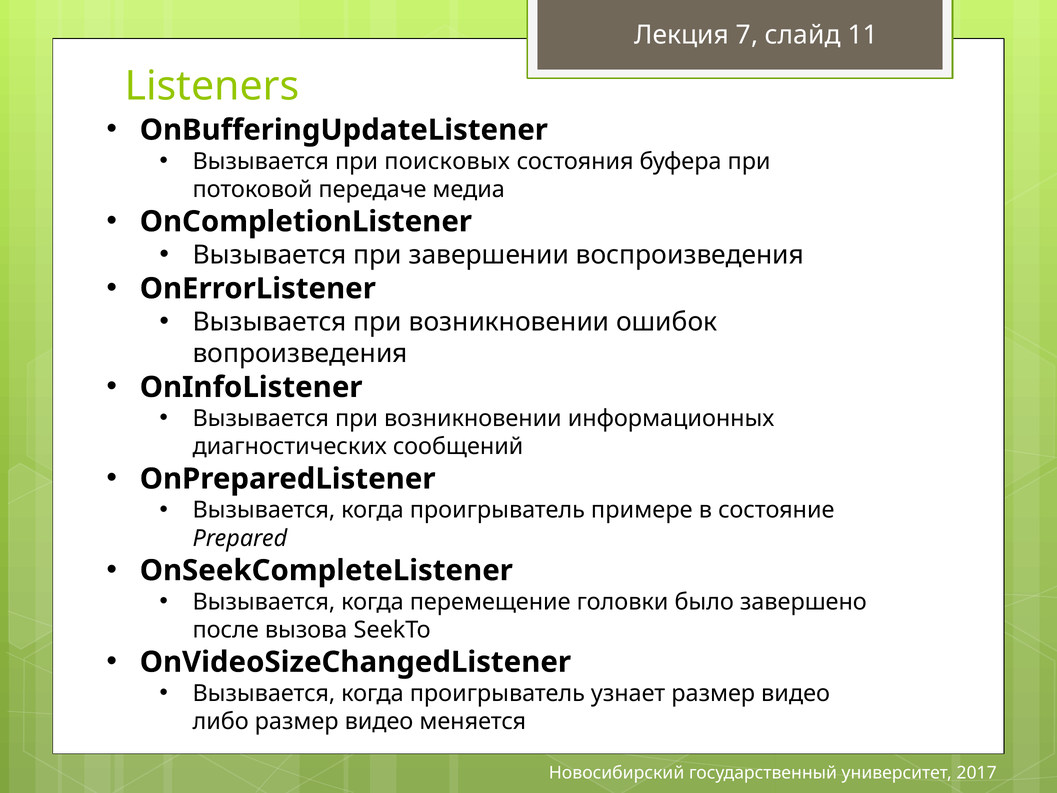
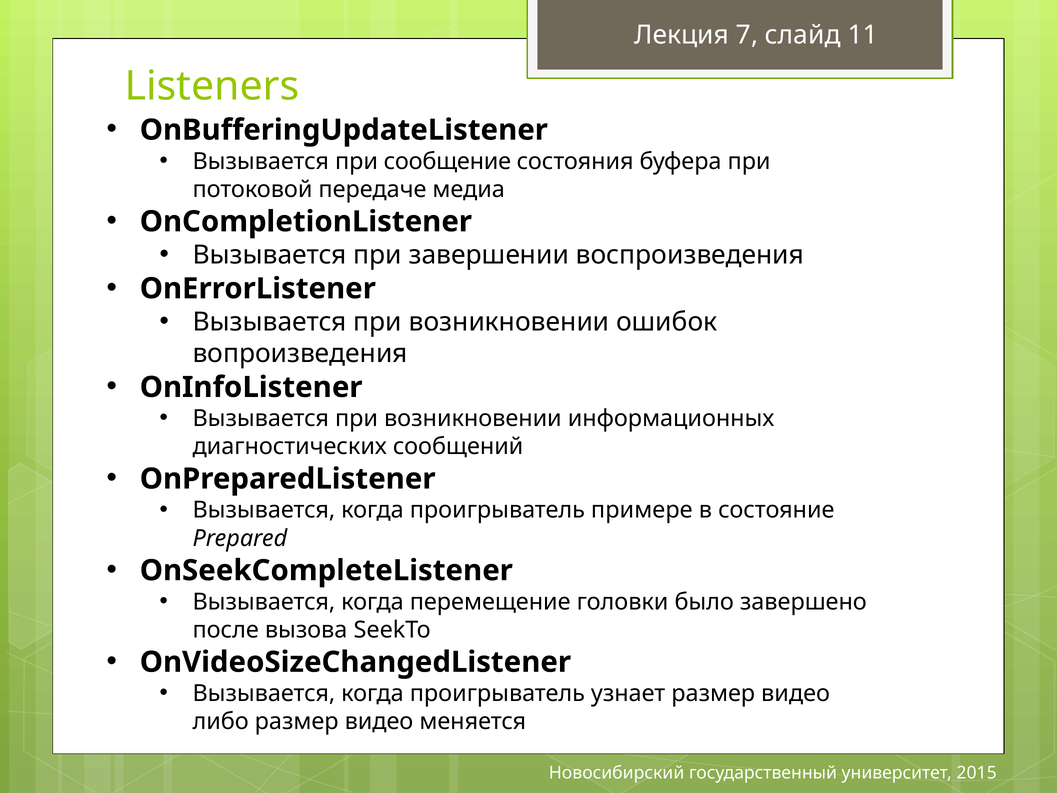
поисковых: поисковых -> сообщение
2017: 2017 -> 2015
